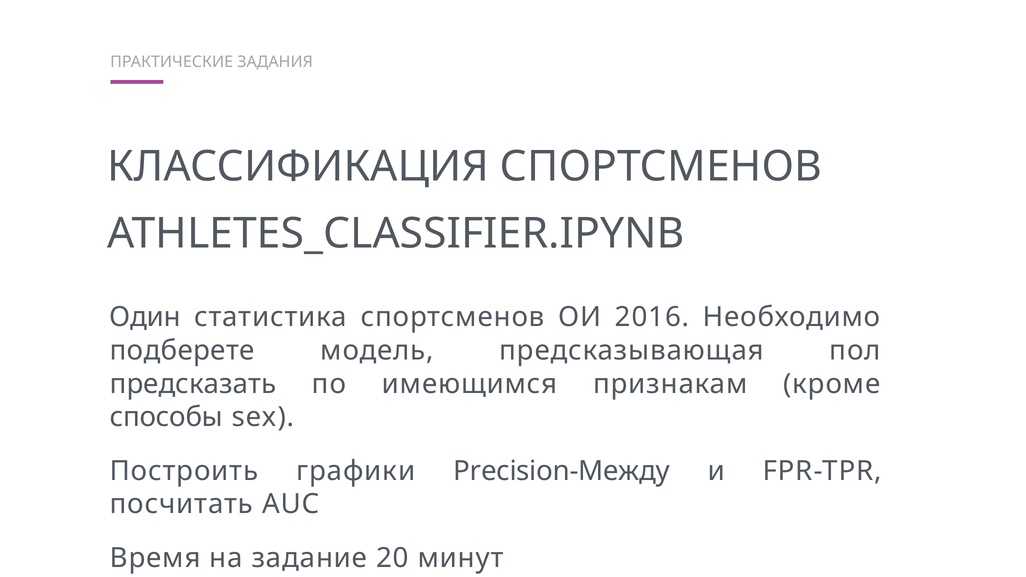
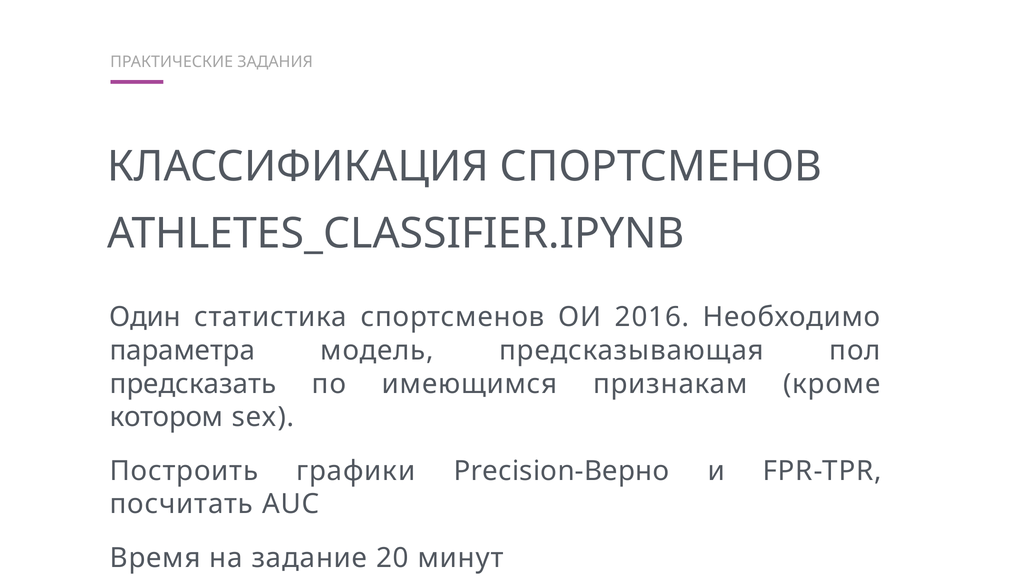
подберете: подберете -> параметра
способы: способы -> котором
Precision-Между: Precision-Между -> Precision-Верно
